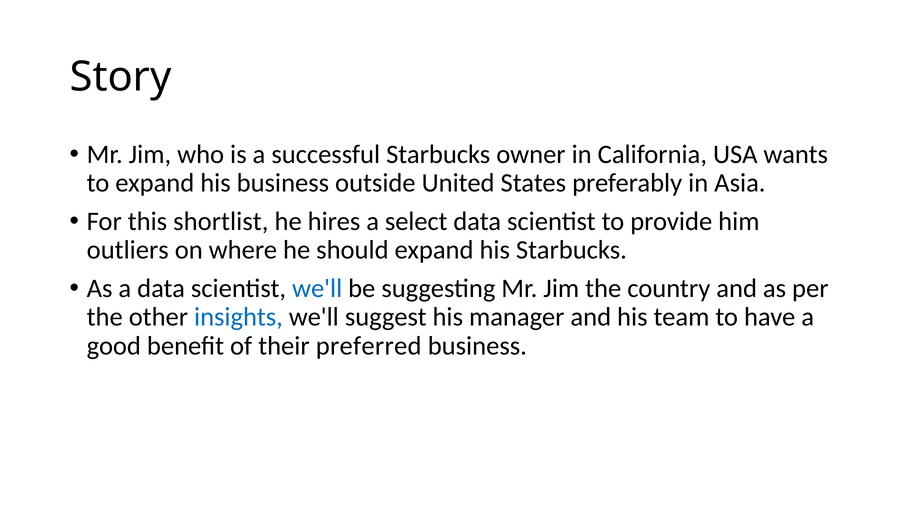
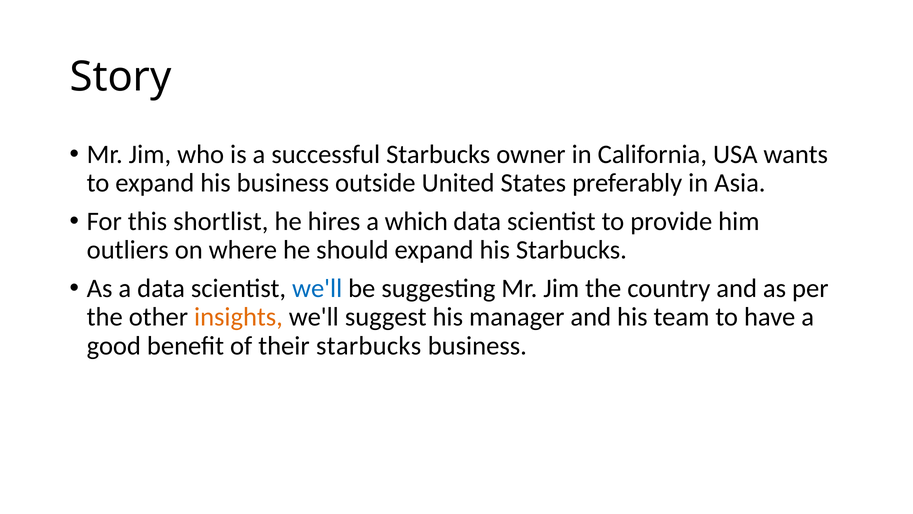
select: select -> which
insights colour: blue -> orange
their preferred: preferred -> starbucks
